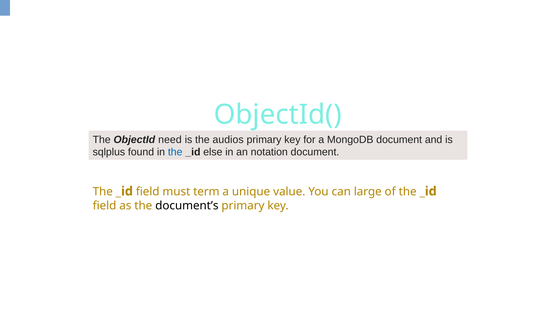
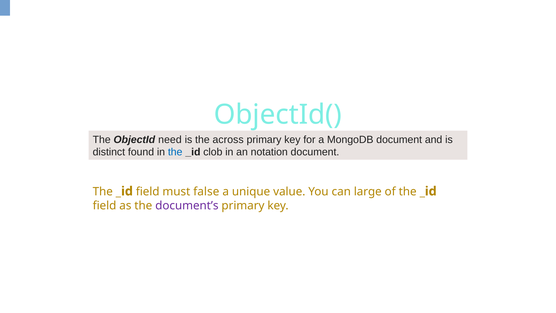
audios: audios -> across
sqlplus: sqlplus -> distinct
else: else -> clob
term: term -> false
document’s colour: black -> purple
